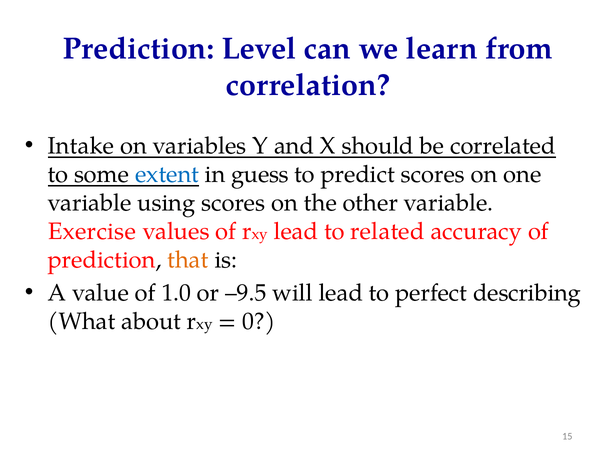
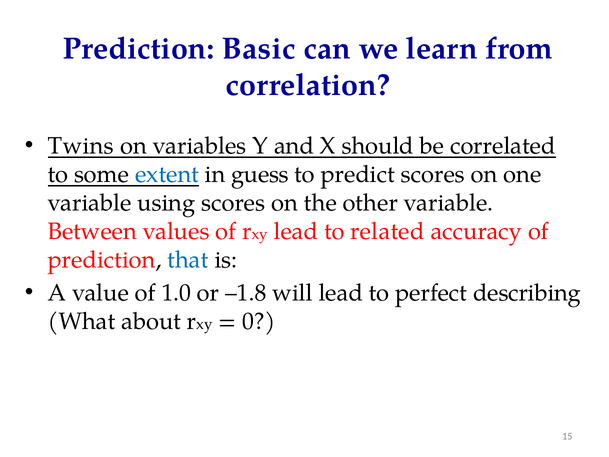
Level: Level -> Basic
Intake: Intake -> Twins
Exercise: Exercise -> Between
that colour: orange -> blue
–9.5: –9.5 -> –1.8
